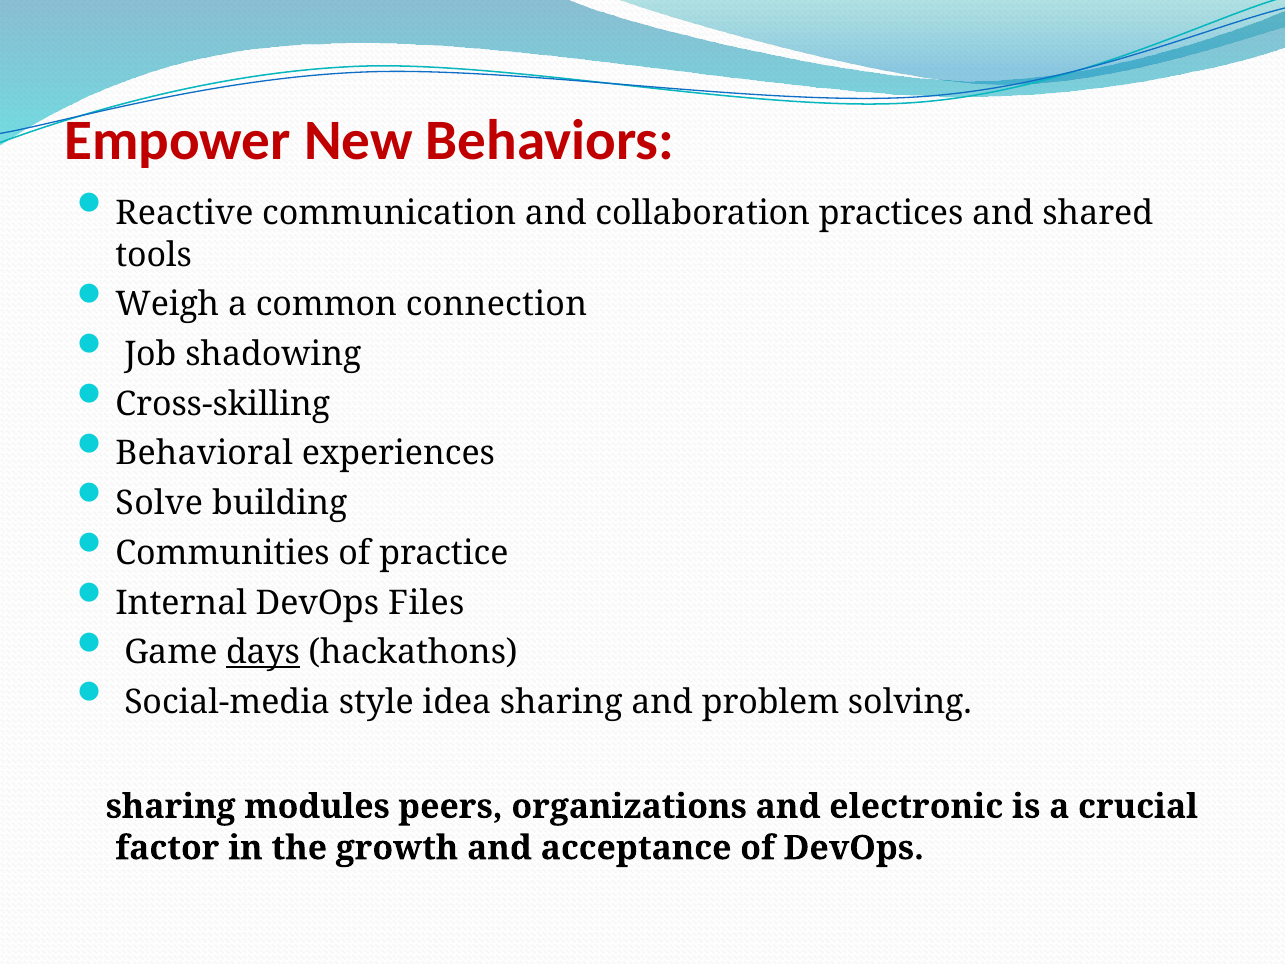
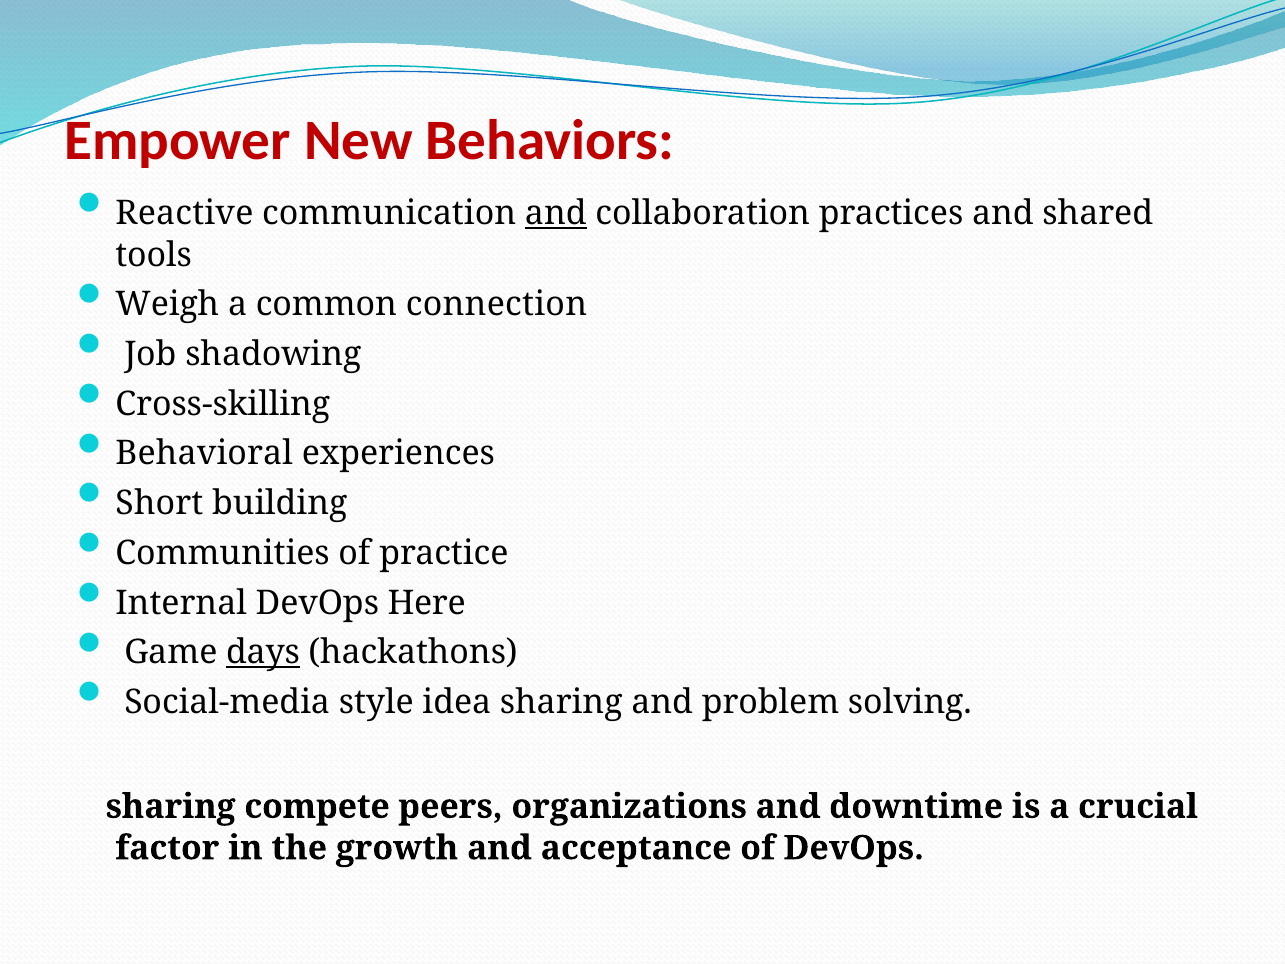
and at (556, 213) underline: none -> present
Solve: Solve -> Short
Files: Files -> Here
modules: modules -> compete
electronic: electronic -> downtime
